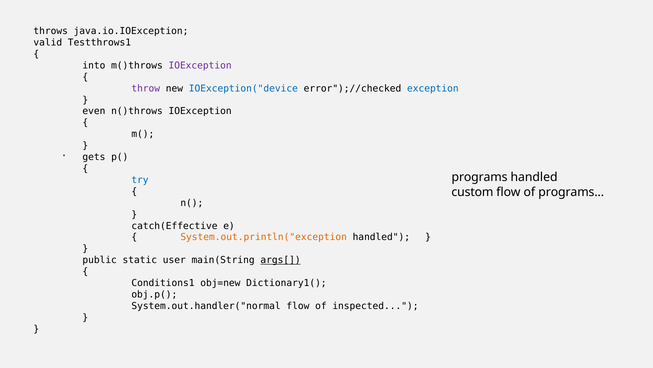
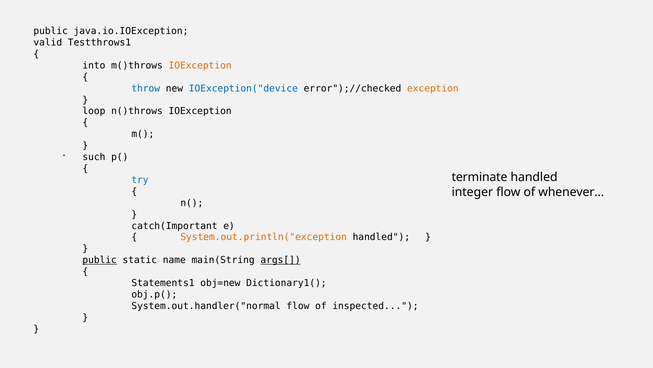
throws at (51, 31): throws -> public
IOException at (200, 65) colour: purple -> orange
throw colour: purple -> blue
exception colour: blue -> orange
even: even -> loop
gets: gets -> such
programs at (480, 177): programs -> terminate
custom: custom -> integer
of programs: programs -> whenever
catch(Effective: catch(Effective -> catch(Important
public at (100, 260) underline: none -> present
user: user -> name
Conditions1: Conditions1 -> Statements1
